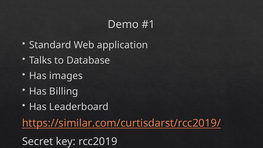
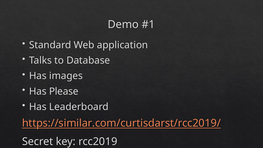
Billing: Billing -> Please
